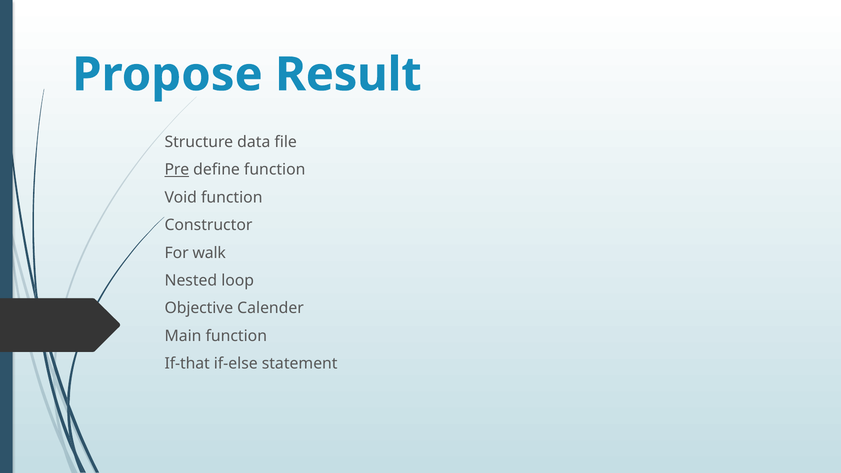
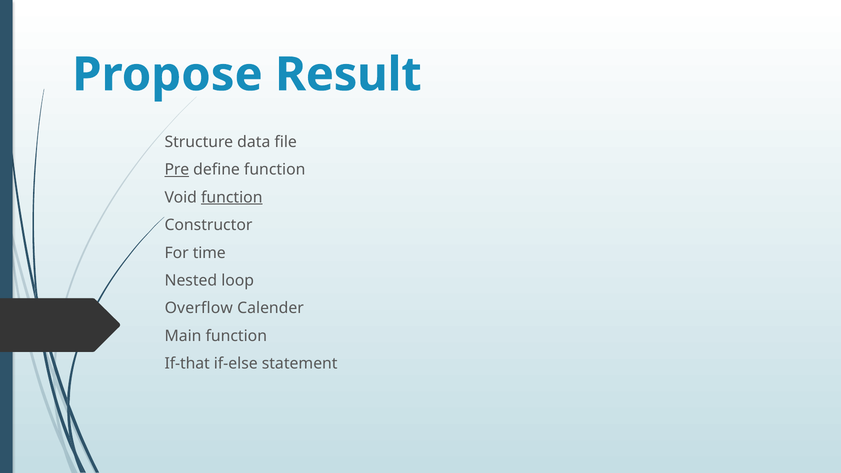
function at (232, 197) underline: none -> present
walk: walk -> time
Objective: Objective -> Overflow
